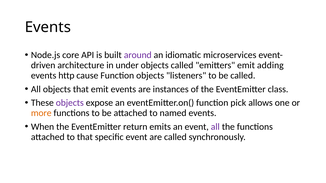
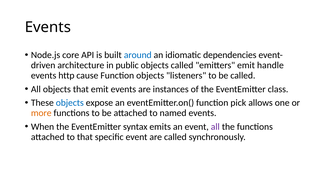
around colour: purple -> blue
microservices: microservices -> dependencies
under: under -> public
adding: adding -> handle
objects at (70, 103) colour: purple -> blue
return: return -> syntax
